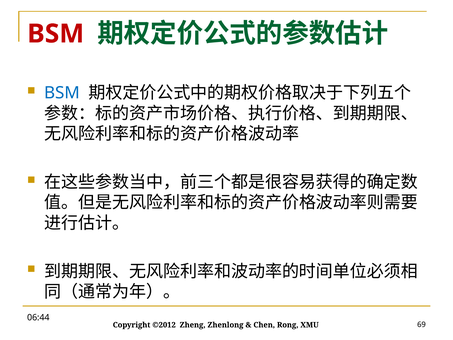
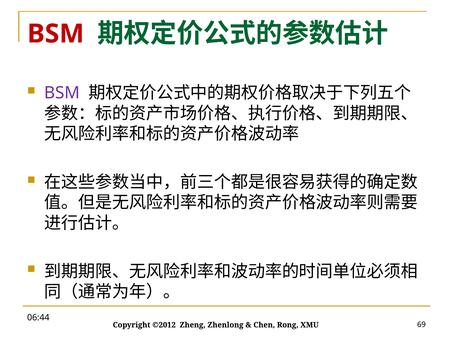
BSM at (62, 93) colour: blue -> purple
